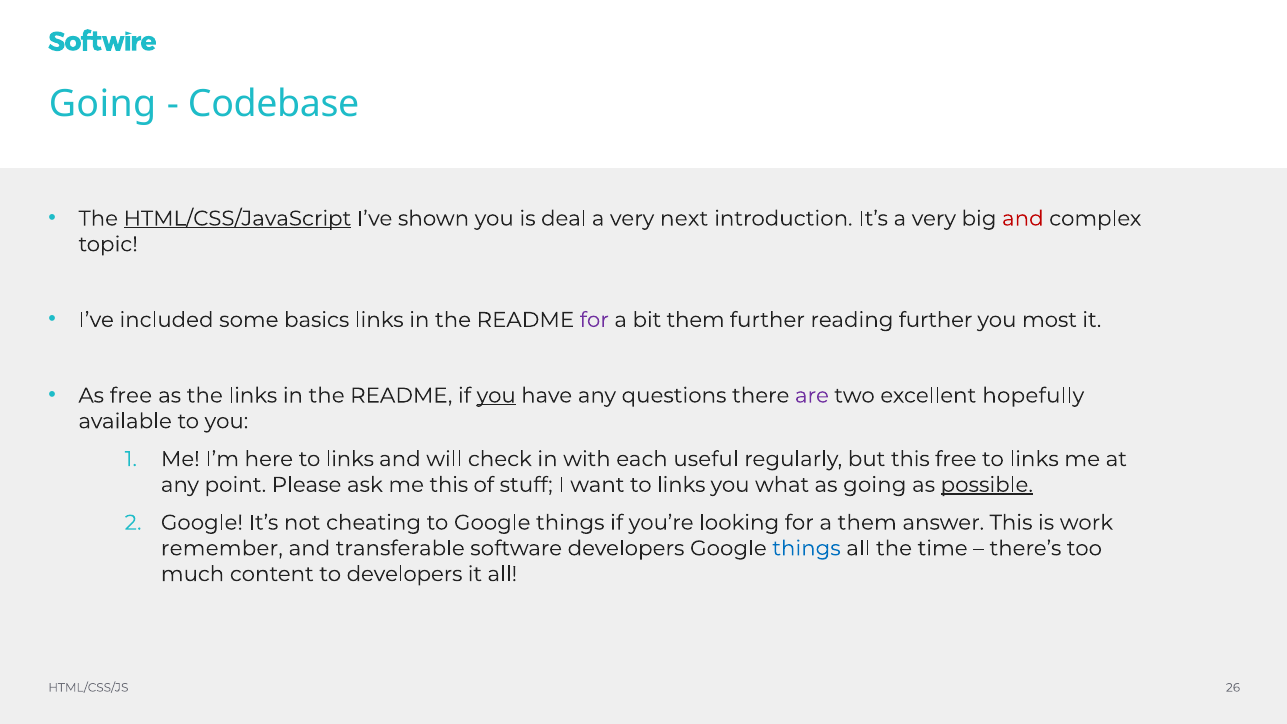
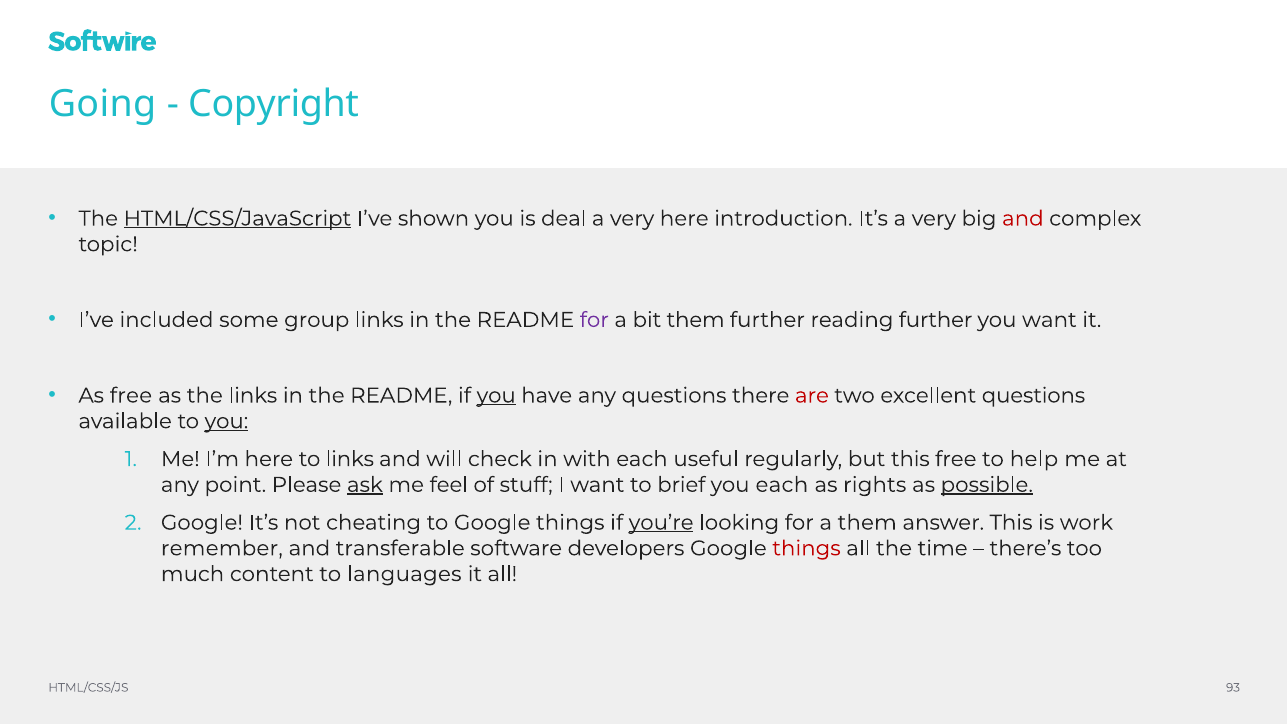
Codebase: Codebase -> Copyright
very next: next -> here
basics: basics -> group
you most: most -> want
are colour: purple -> red
excellent hopefully: hopefully -> questions
you at (226, 421) underline: none -> present
free to links: links -> help
ask underline: none -> present
me this: this -> feel
want to links: links -> brief
you what: what -> each
as going: going -> rights
you’re underline: none -> present
things at (807, 548) colour: blue -> red
to developers: developers -> languages
26: 26 -> 93
